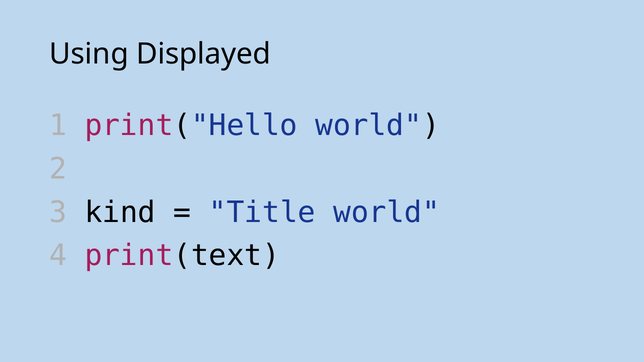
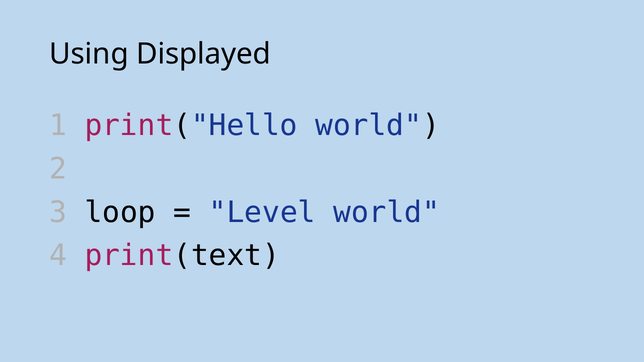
kind: kind -> loop
Title: Title -> Level
